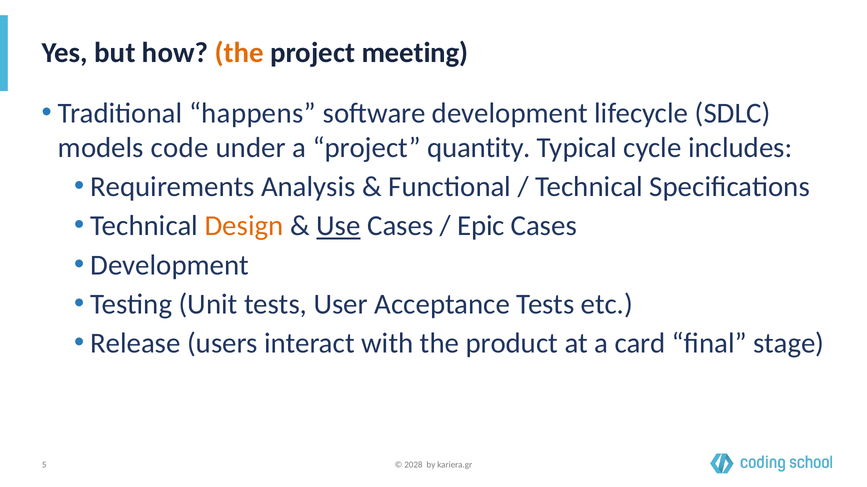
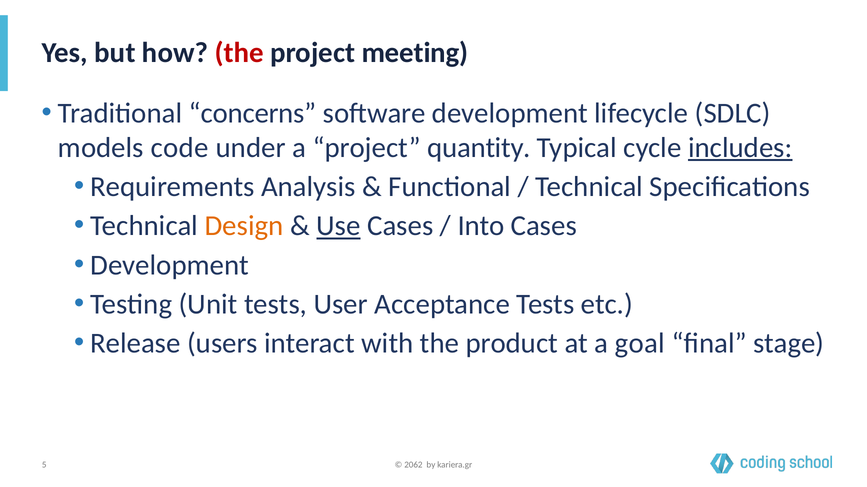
the at (239, 53) colour: orange -> red
happens: happens -> concerns
includes underline: none -> present
Epic: Epic -> Into
card: card -> goal
2028: 2028 -> 2062
